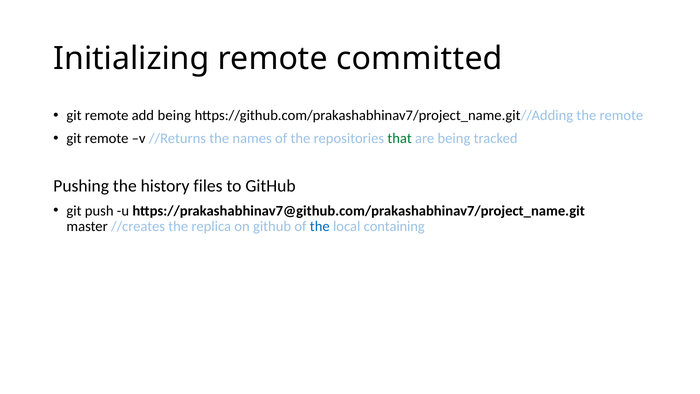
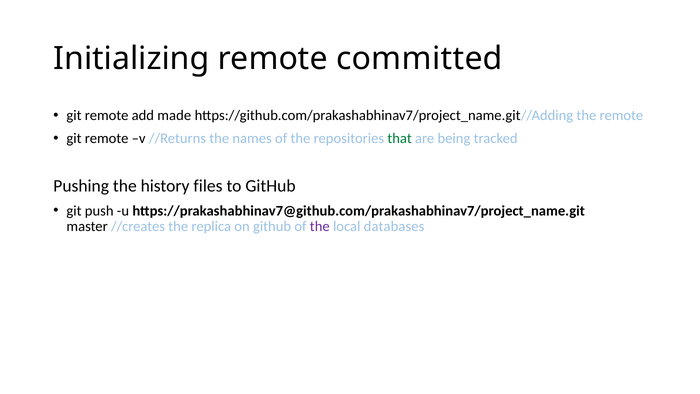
add being: being -> made
the at (320, 226) colour: blue -> purple
containing: containing -> databases
